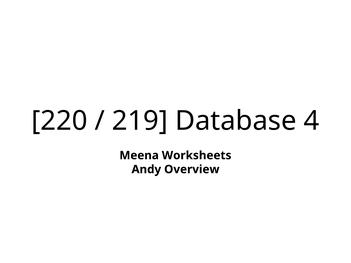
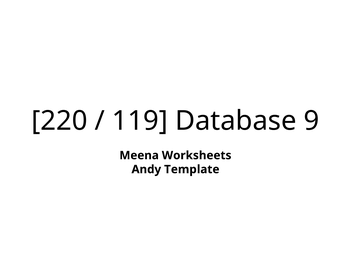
219: 219 -> 119
4: 4 -> 9
Overview: Overview -> Template
